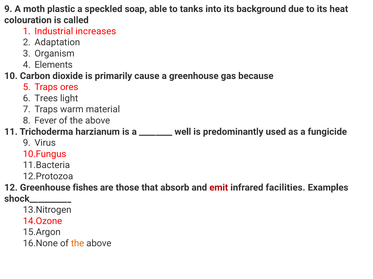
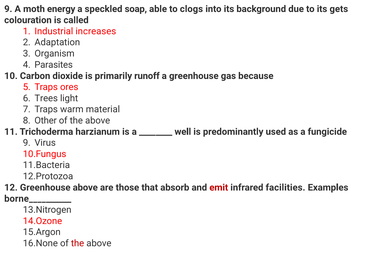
plastic: plastic -> energy
tanks: tanks -> clogs
heat: heat -> gets
Elements: Elements -> Parasites
cause: cause -> runoff
Fever: Fever -> Other
Greenhouse fishes: fishes -> above
shock__________: shock__________ -> borne__________
the at (78, 244) colour: orange -> red
